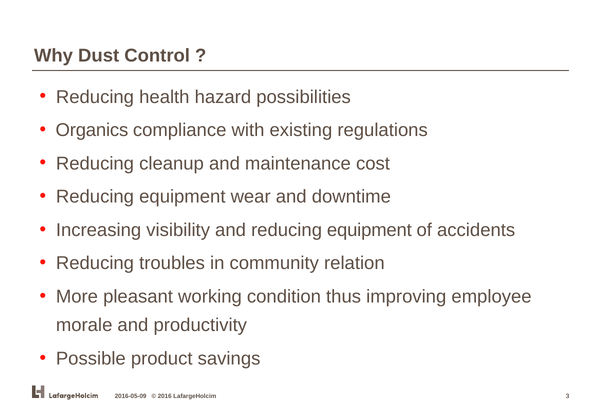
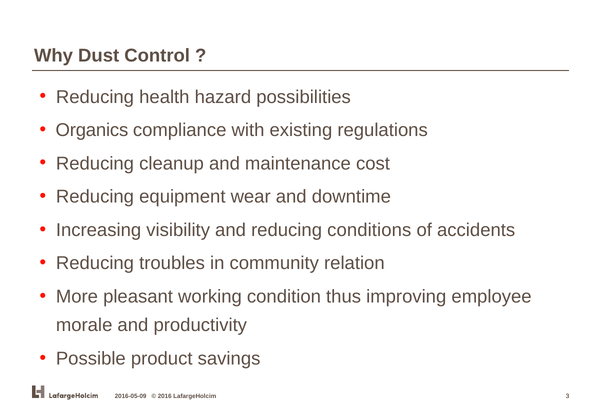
and reducing equipment: equipment -> conditions
